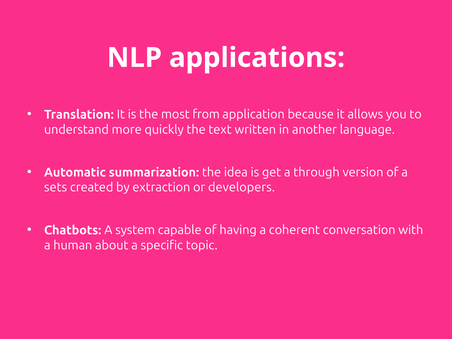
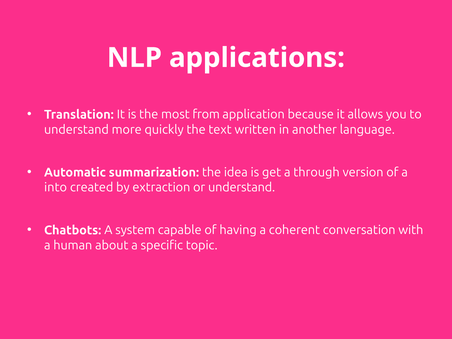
sets: sets -> into
or developers: developers -> understand
